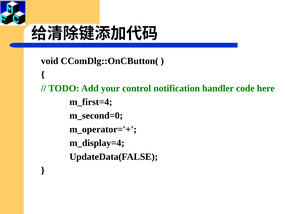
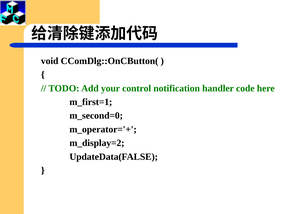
m_first=4: m_first=4 -> m_first=1
m_display=4: m_display=4 -> m_display=2
